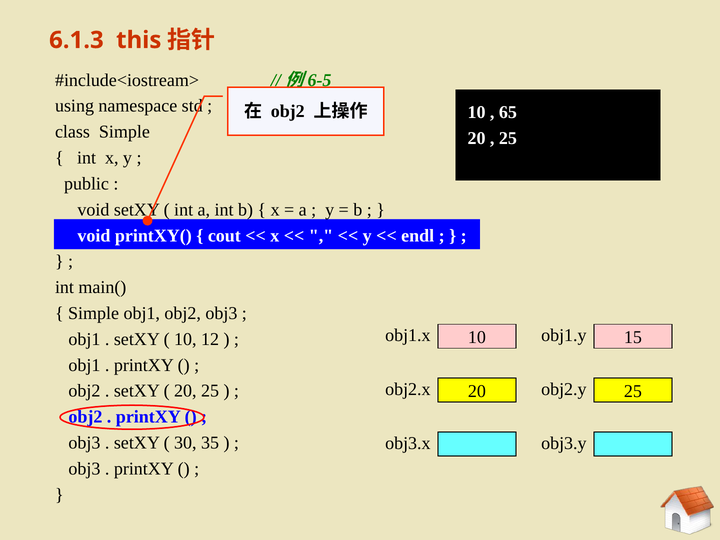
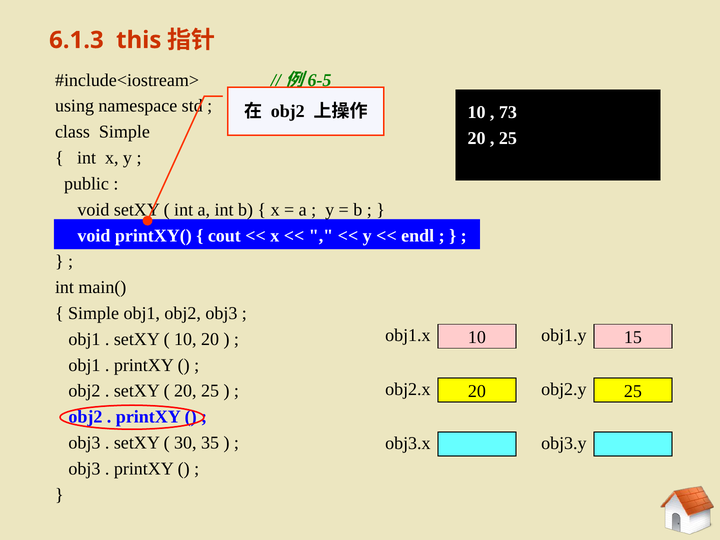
65: 65 -> 73
10 12: 12 -> 20
